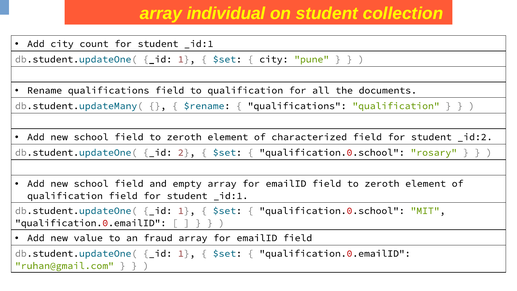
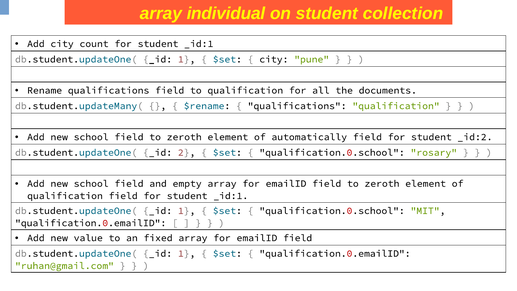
characterized: characterized -> automatically
fraud: fraud -> fixed
